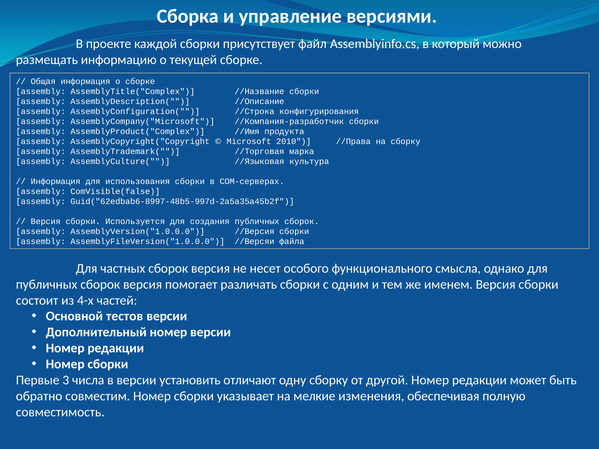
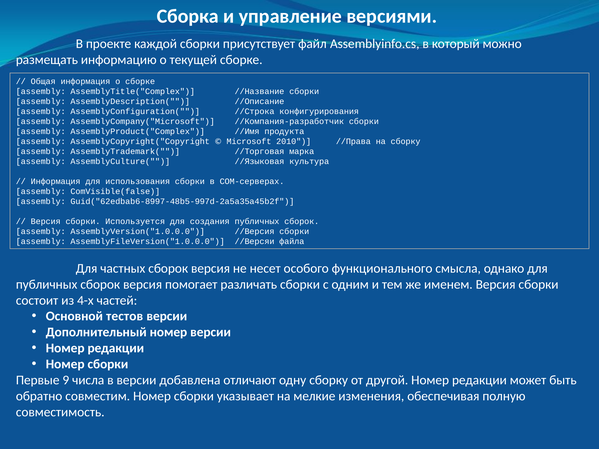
3: 3 -> 9
установить: установить -> добавлена
